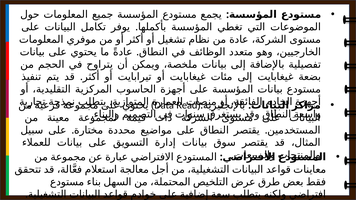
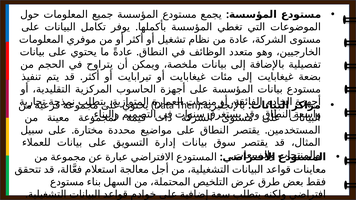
Read: Read -> Then
